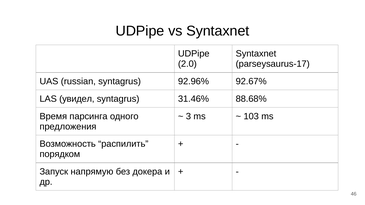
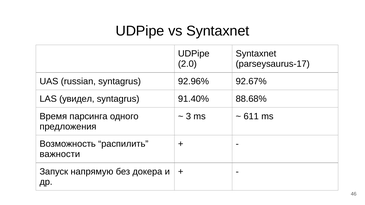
31.46%: 31.46% -> 91.40%
103: 103 -> 611
порядком: порядком -> важности
